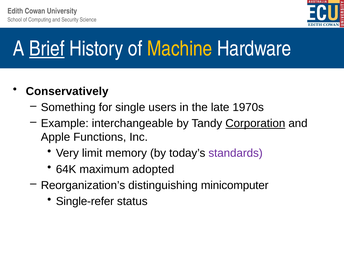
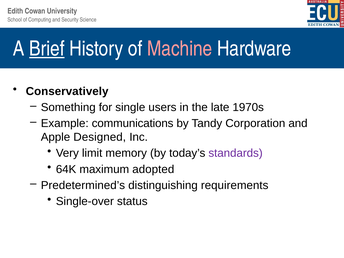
Machine colour: yellow -> pink
interchangeable: interchangeable -> communications
Corporation underline: present -> none
Functions: Functions -> Designed
Reorganization’s: Reorganization’s -> Predetermined’s
minicomputer: minicomputer -> requirements
Single-refer: Single-refer -> Single-over
